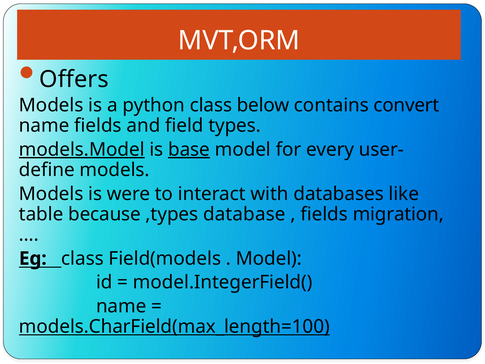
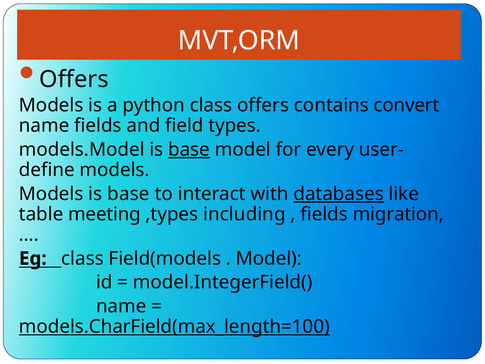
class below: below -> offers
models.Model underline: present -> none
Models is were: were -> base
databases underline: none -> present
because: because -> meeting
database: database -> including
